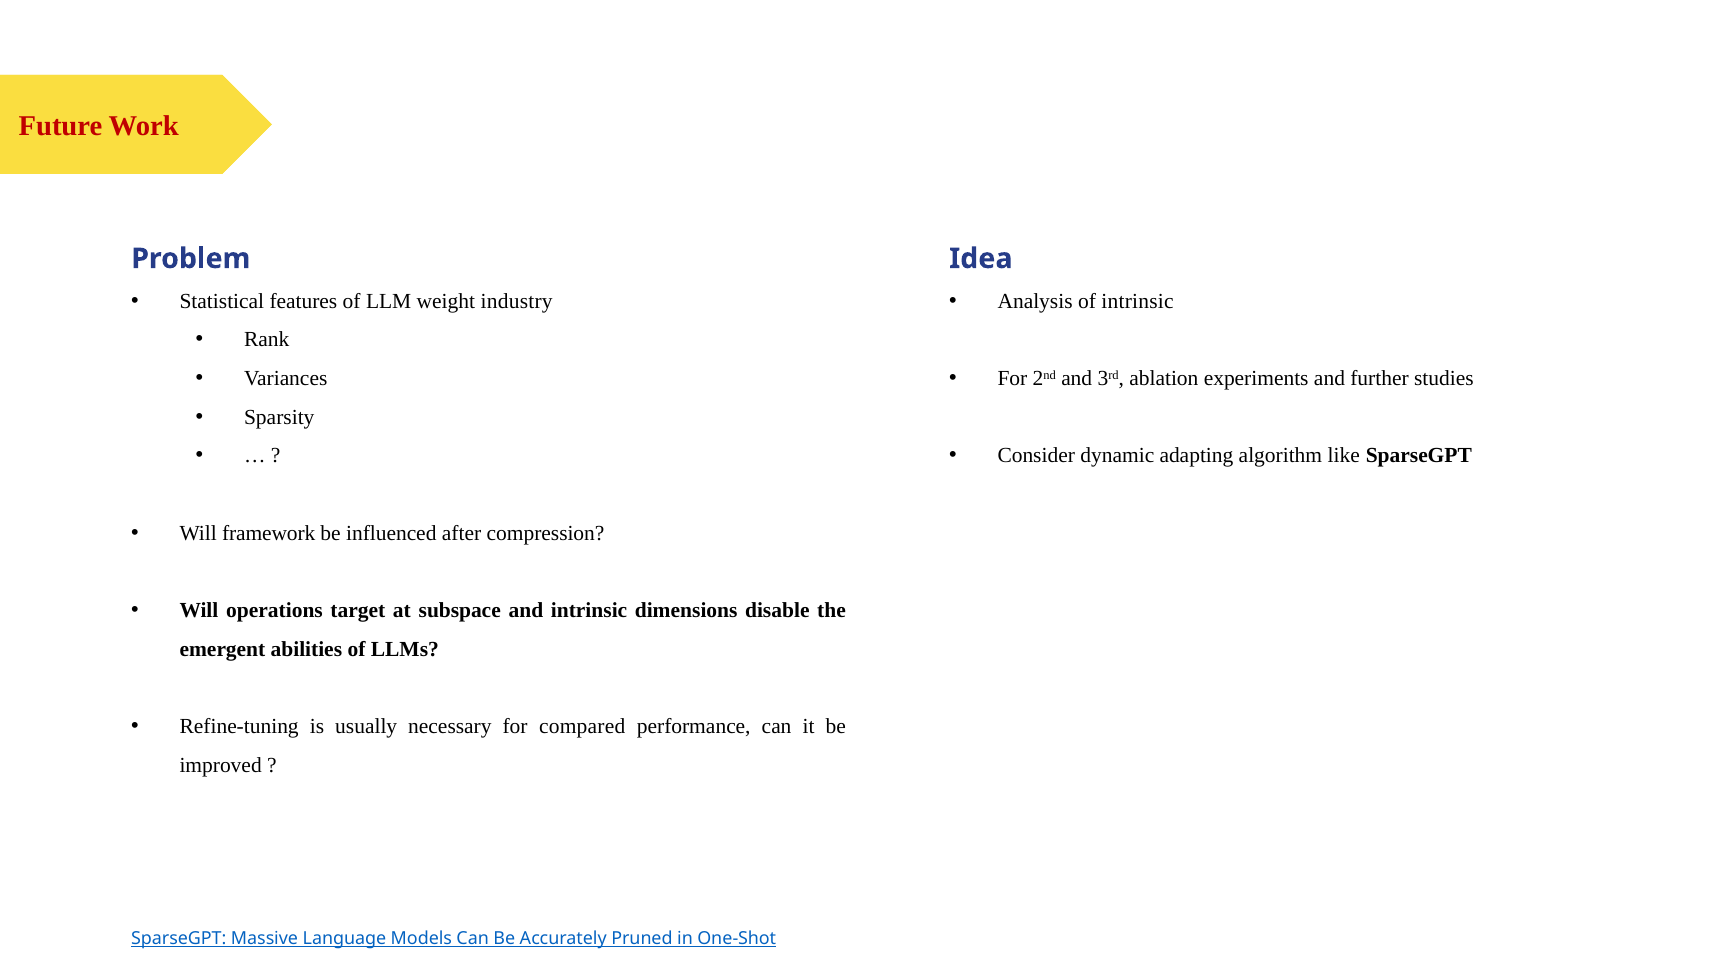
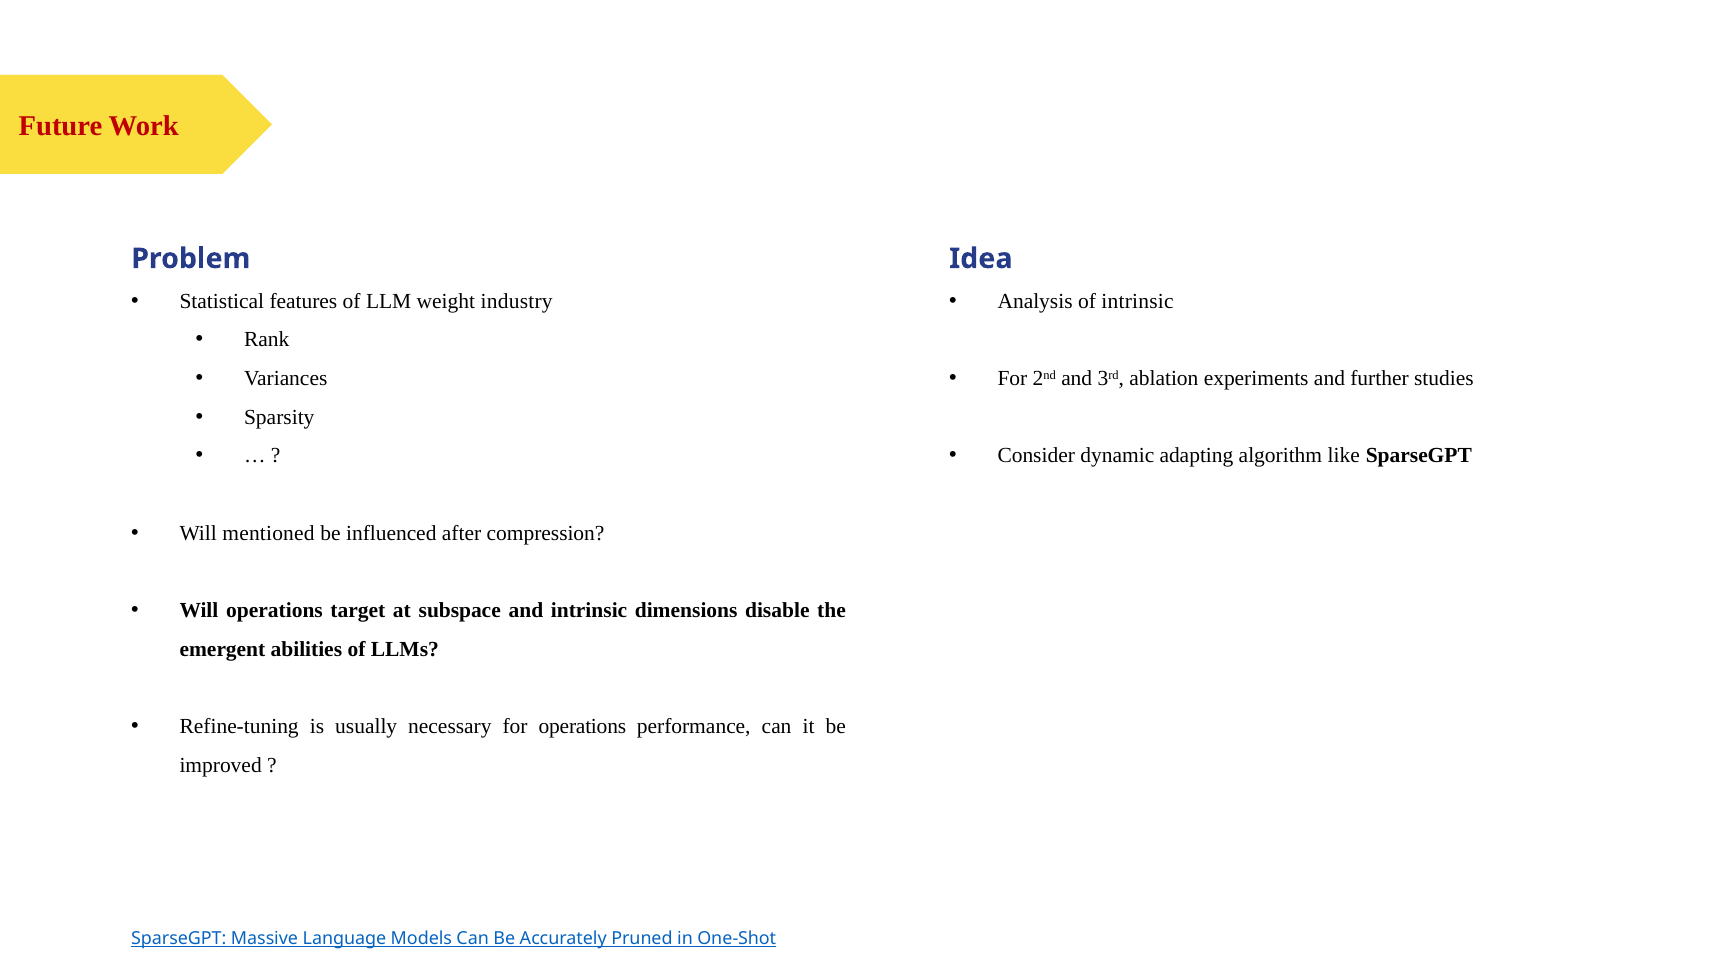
framework: framework -> mentioned
for compared: compared -> operations
